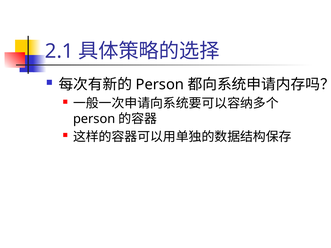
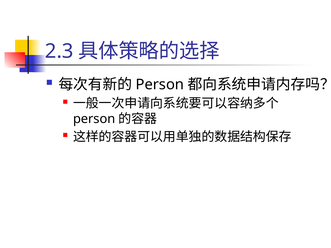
2.1: 2.1 -> 2.3
